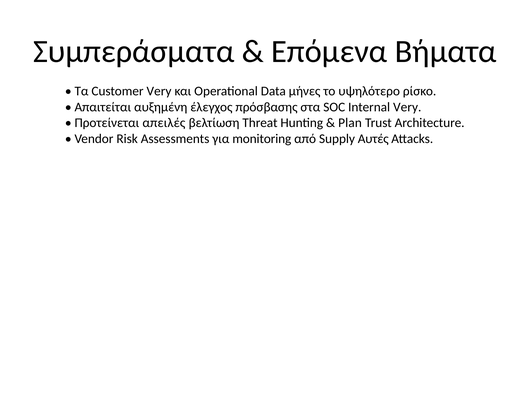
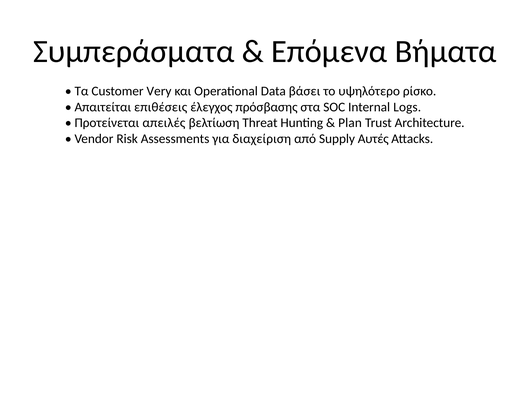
μήνες: μήνες -> βάσει
αυξημένη: αυξημένη -> επιθέσεις
Internal Very: Very -> Logs
monitoring: monitoring -> διαχείριση
